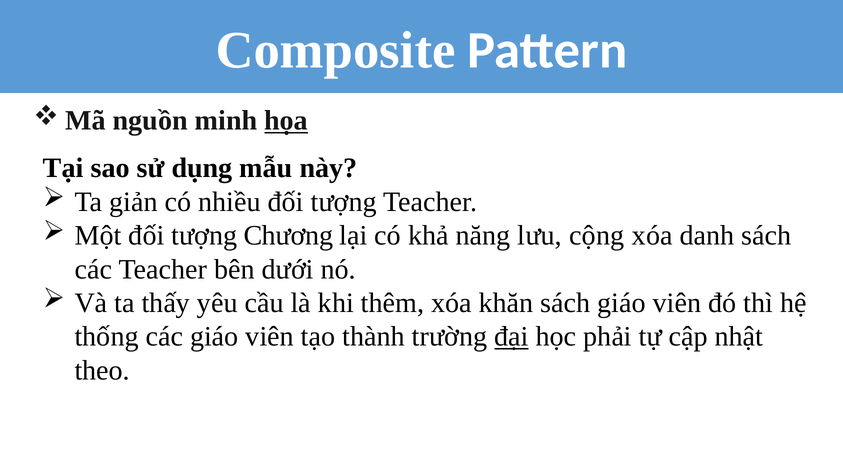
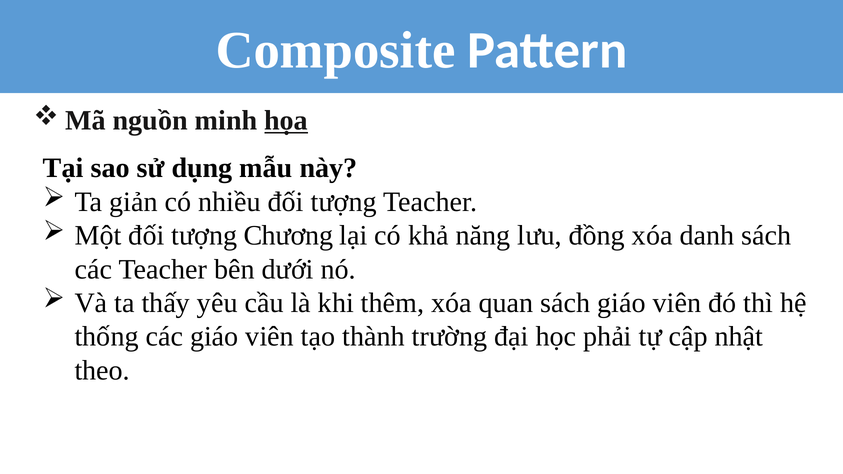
cộng: cộng -> đồng
khăn: khăn -> quan
đại underline: present -> none
